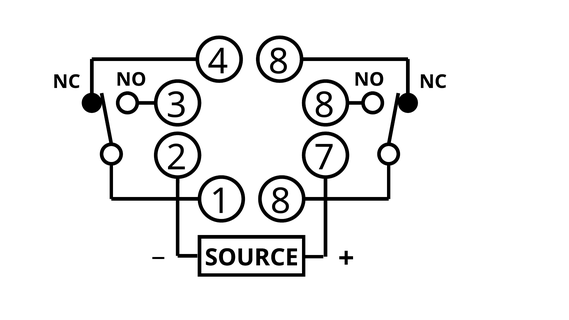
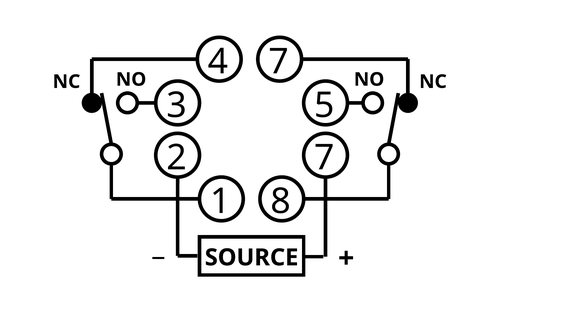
4 8: 8 -> 7
3 8: 8 -> 5
